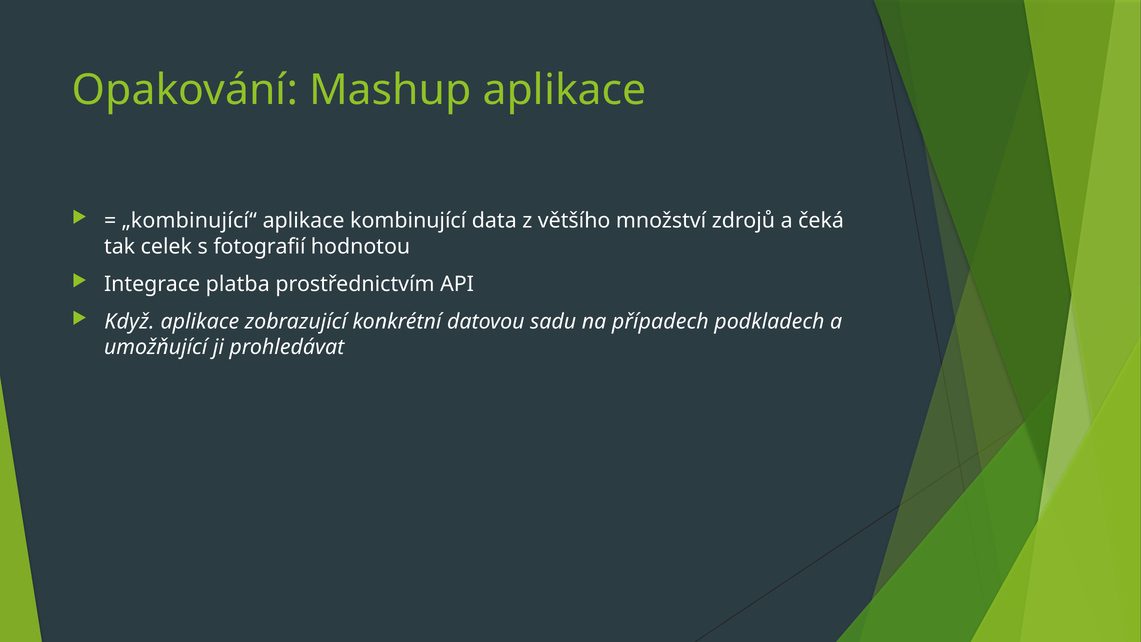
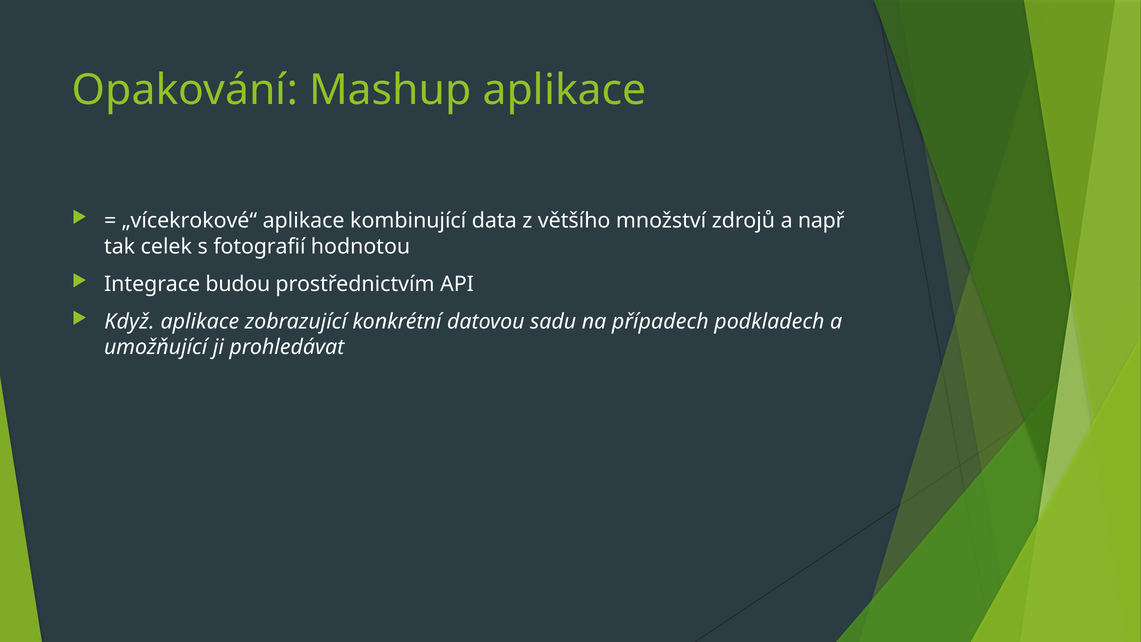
„kombinující“: „kombinující“ -> „vícekrokové“
čeká: čeká -> např
platba: platba -> budou
